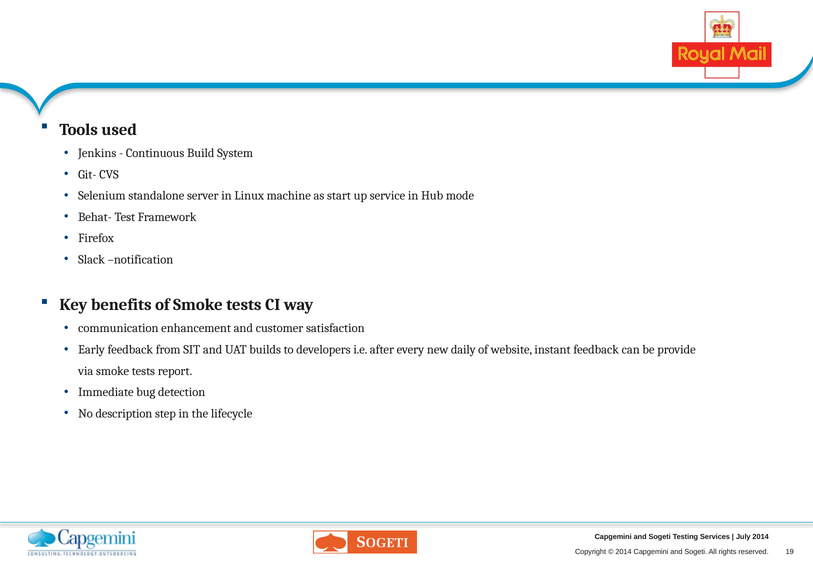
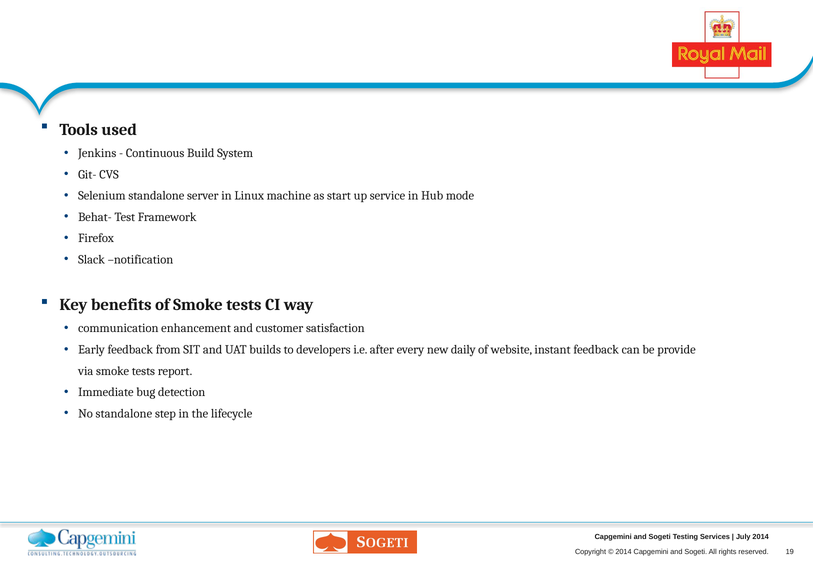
No description: description -> standalone
